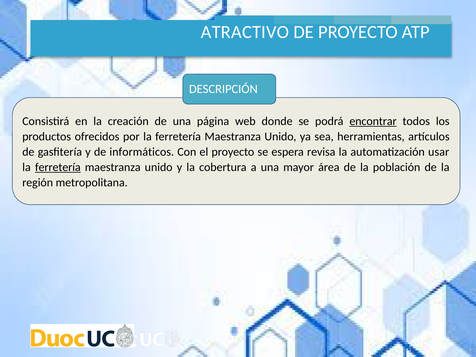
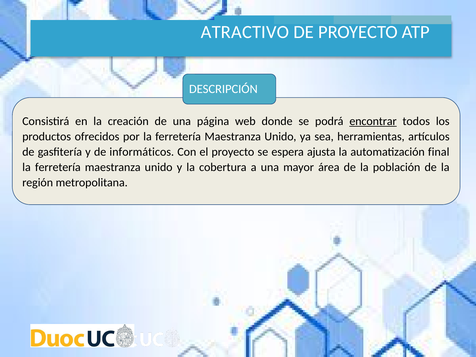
revisa: revisa -> ajusta
usar: usar -> final
ferretería at (58, 167) underline: present -> none
